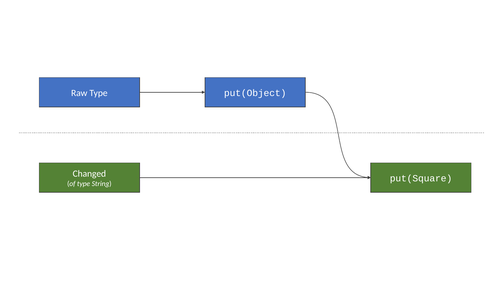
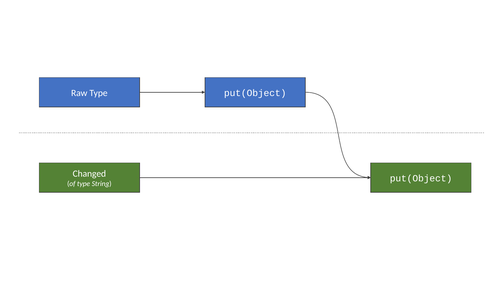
put(Square at (421, 178): put(Square -> put(Object
